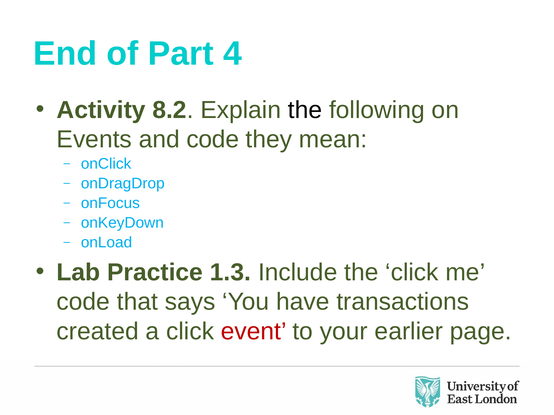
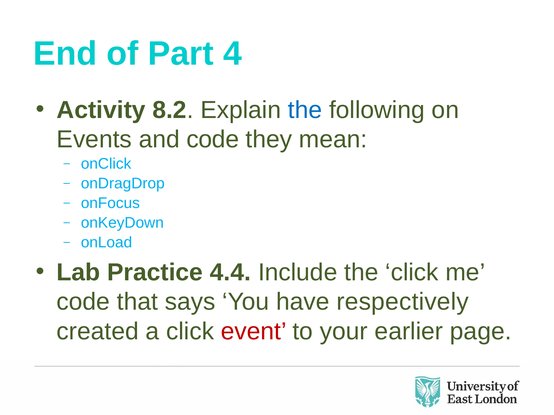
the at (305, 110) colour: black -> blue
1.3: 1.3 -> 4.4
transactions: transactions -> respectively
